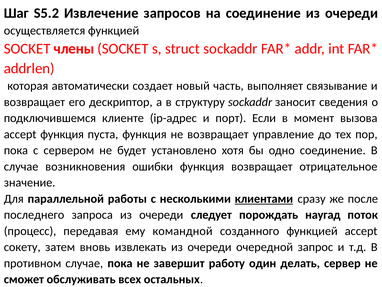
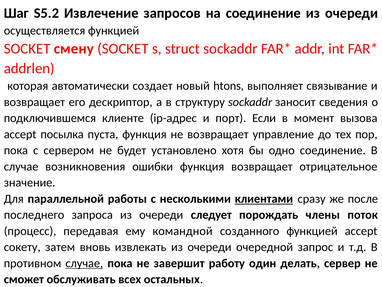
члены: члены -> смену
часть: часть -> htons
accept функция: функция -> посылка
наугад: наугад -> члены
случае at (84, 263) underline: none -> present
